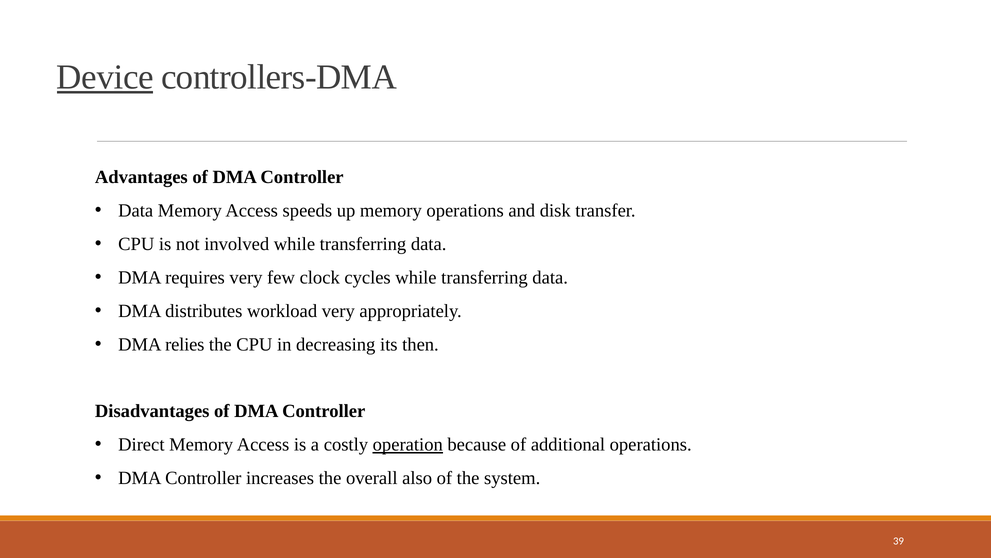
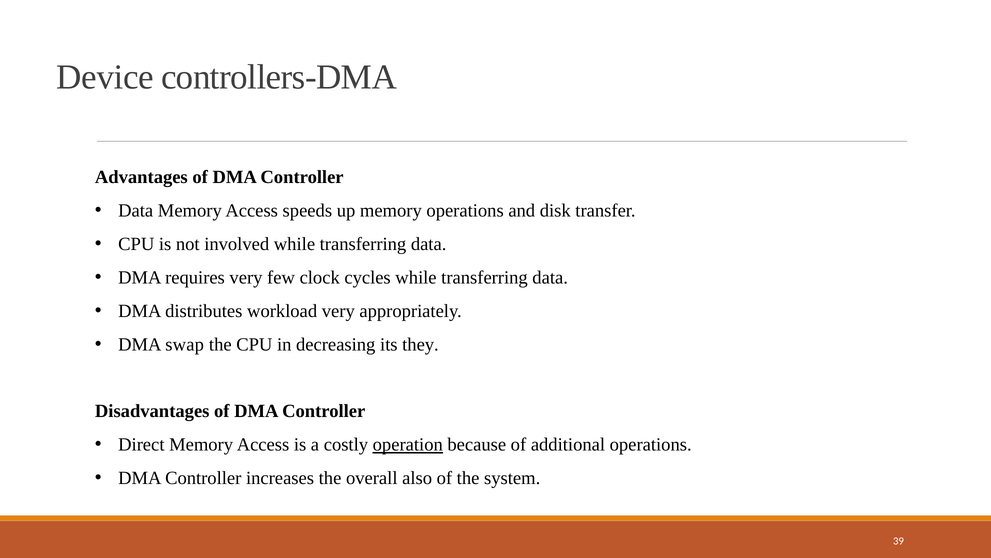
Device underline: present -> none
relies: relies -> swap
then: then -> they
